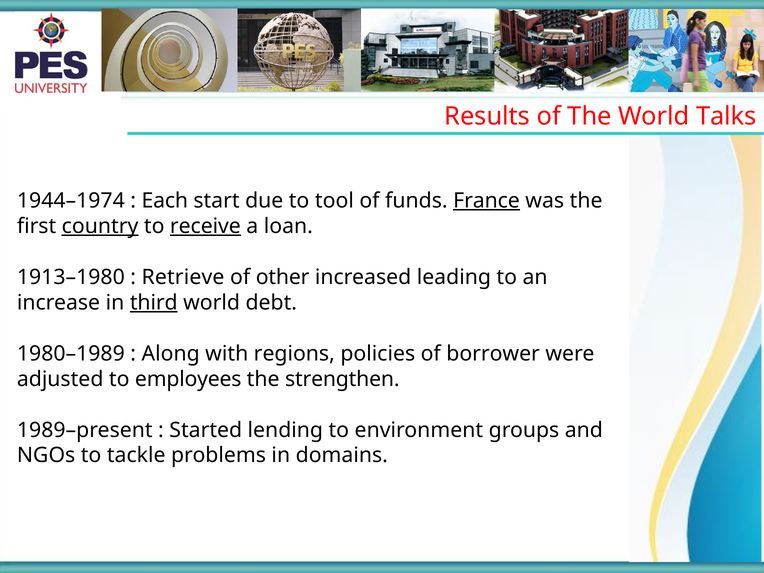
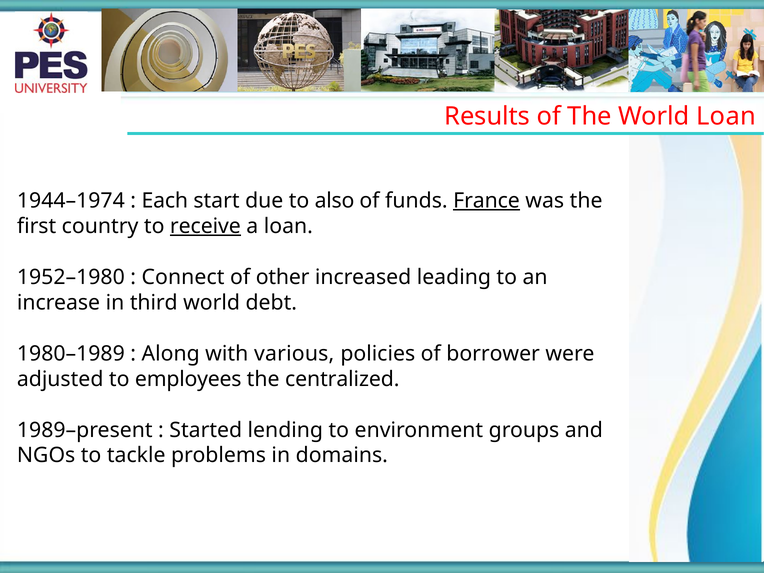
World Talks: Talks -> Loan
tool: tool -> also
country underline: present -> none
1913–1980: 1913–1980 -> 1952–1980
Retrieve: Retrieve -> Connect
third underline: present -> none
regions: regions -> various
strengthen: strengthen -> centralized
